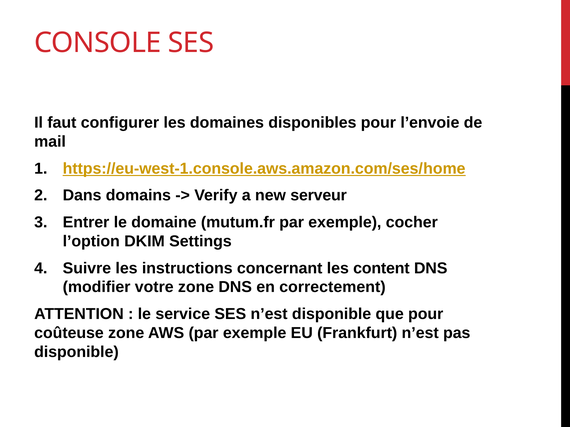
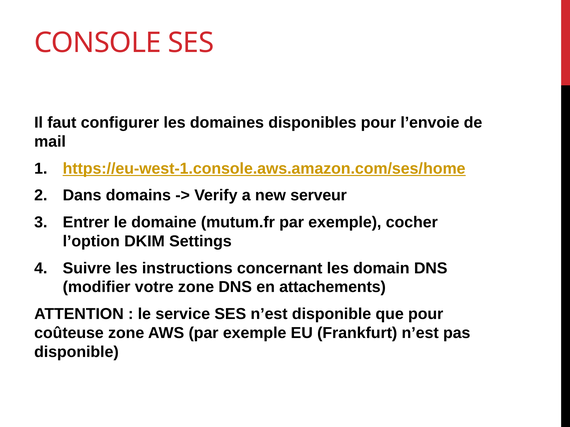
content: content -> domain
correctement: correctement -> attachements
